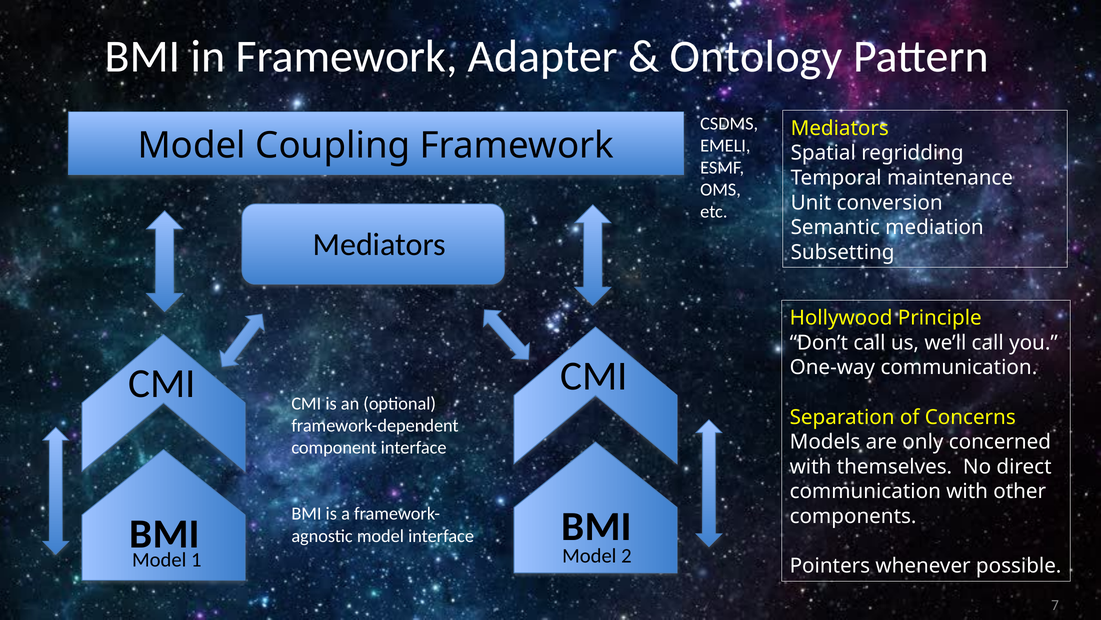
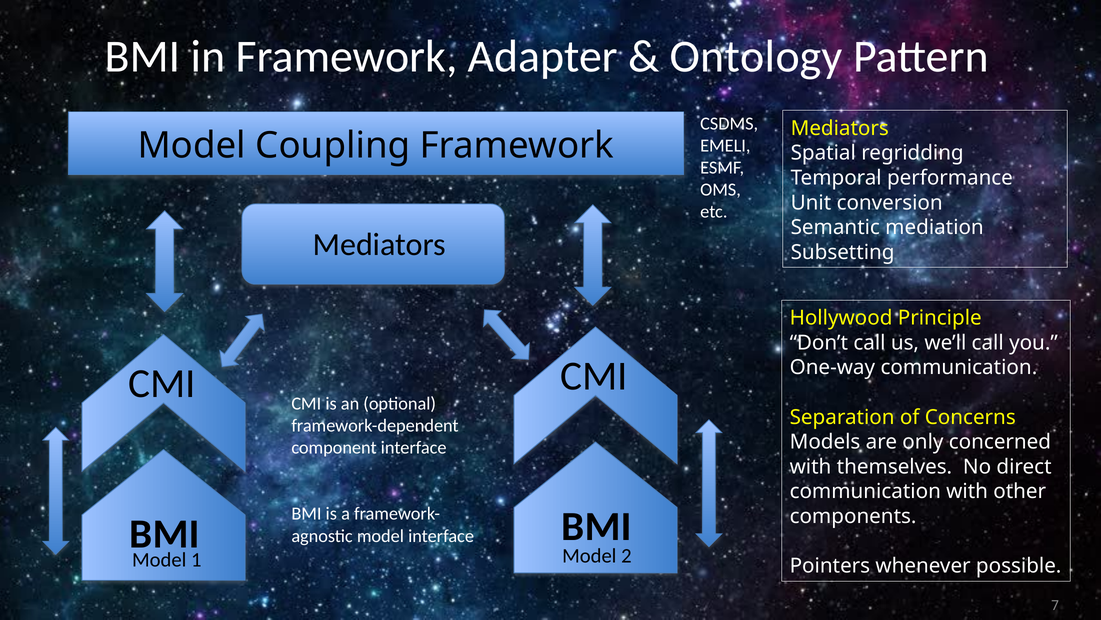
maintenance: maintenance -> performance
